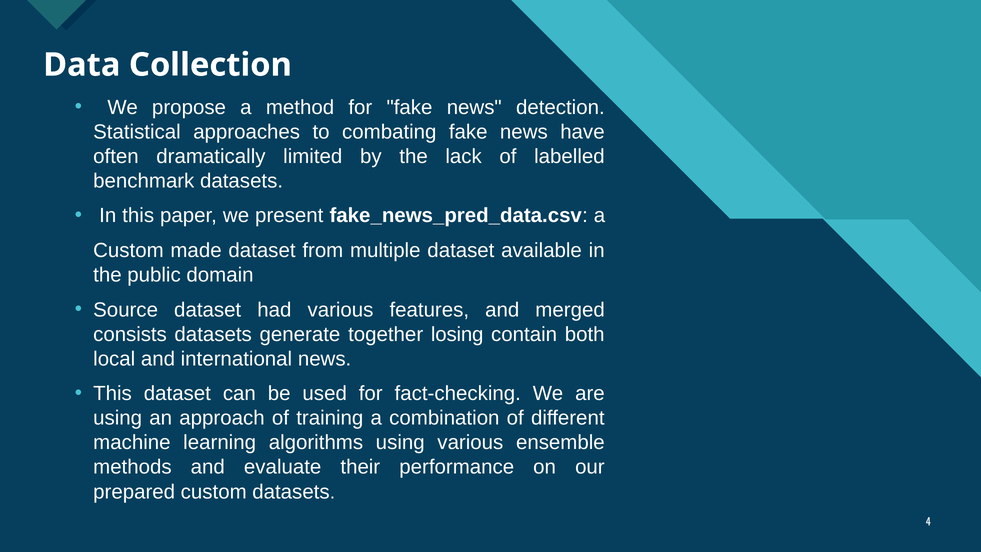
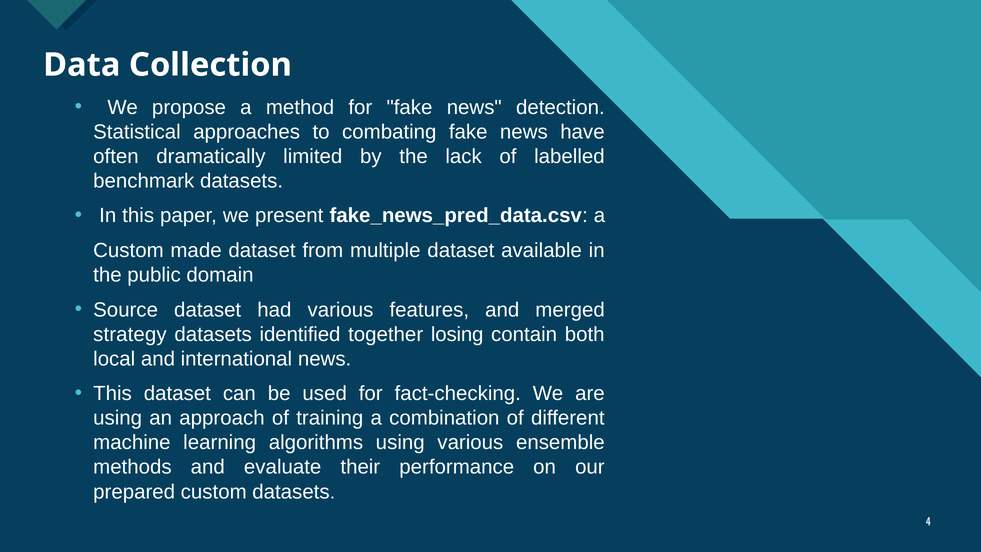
consists: consists -> strategy
generate: generate -> identified
